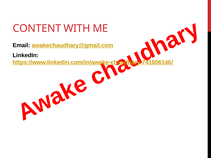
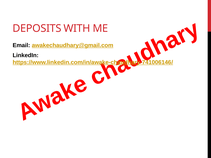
CONTENT: CONTENT -> DEPOSITS
